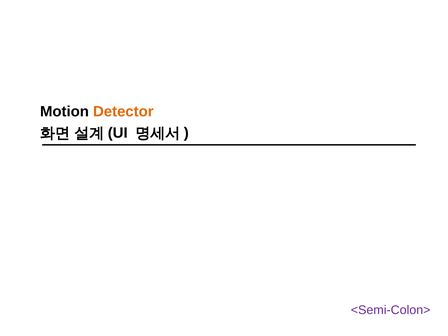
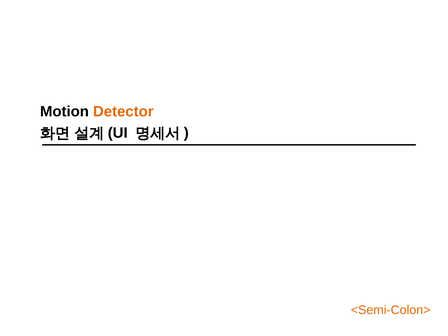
<Semi-Colon> colour: purple -> orange
